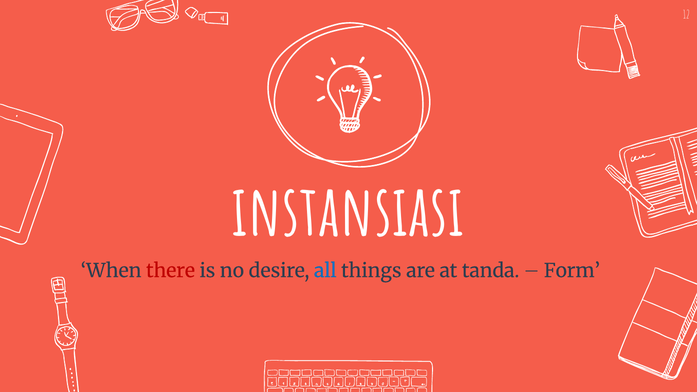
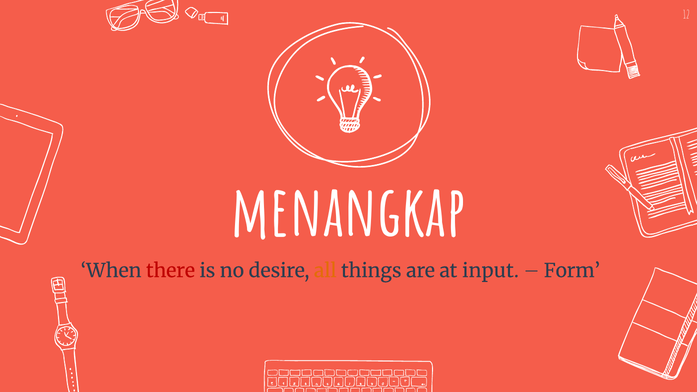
instansiasi: instansiasi -> menangkap
all colour: blue -> orange
tanda: tanda -> input
